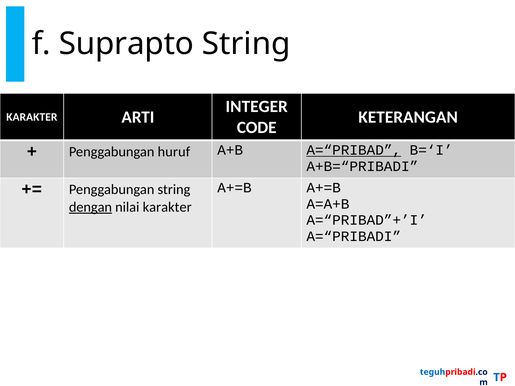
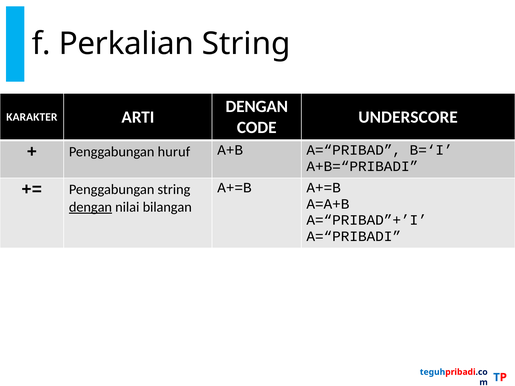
Suprapto: Suprapto -> Perkalian
INTEGER at (257, 107): INTEGER -> DENGAN
KETERANGAN: KETERANGAN -> UNDERSCORE
A=“PRIBAD underline: present -> none
nilai karakter: karakter -> bilangan
